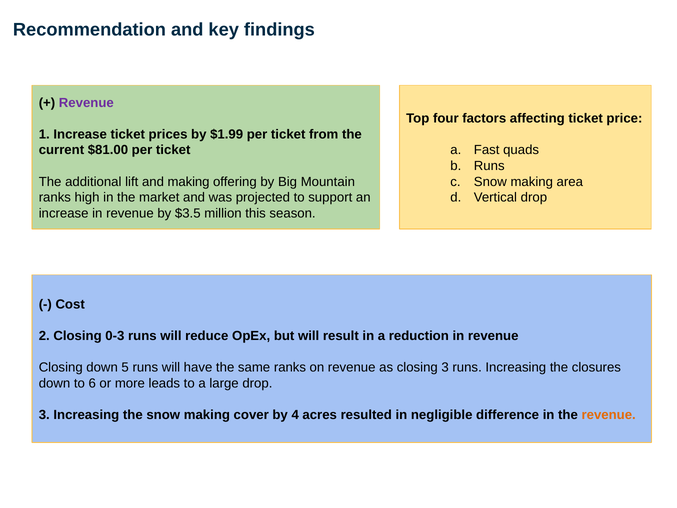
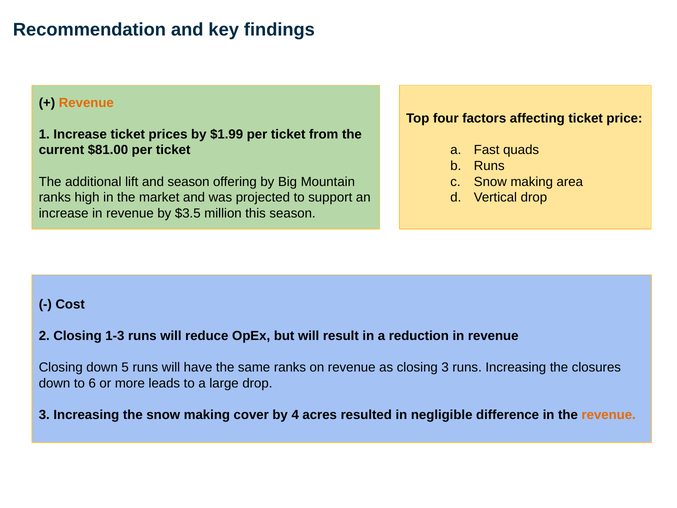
Revenue at (86, 103) colour: purple -> orange
and making: making -> season
0-3: 0-3 -> 1-3
